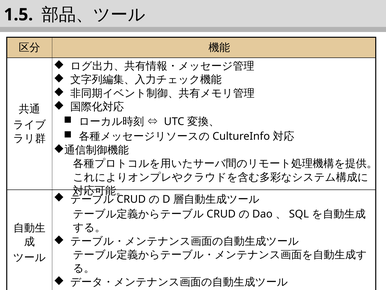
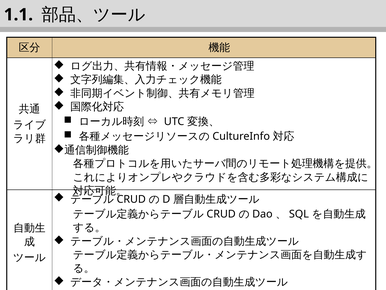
1.5: 1.5 -> 1.1
